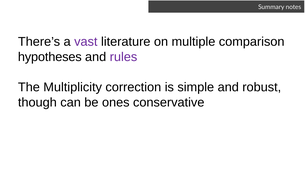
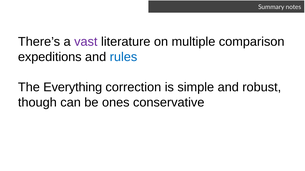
hypotheses: hypotheses -> expeditions
rules colour: purple -> blue
Multiplicity: Multiplicity -> Everything
